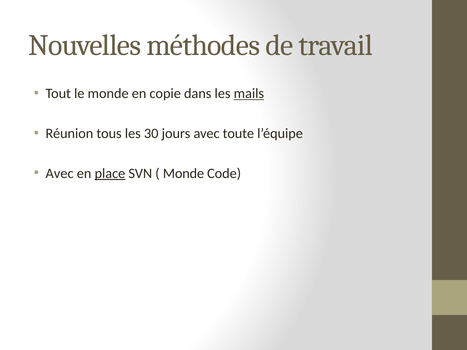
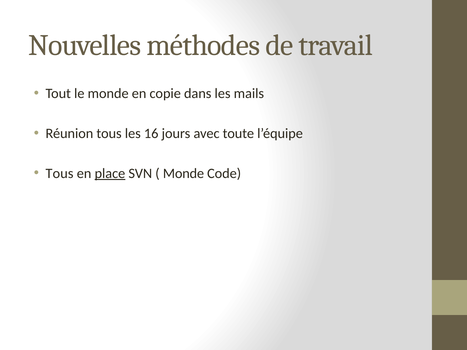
mails underline: present -> none
30: 30 -> 16
Avec at (60, 173): Avec -> Tous
